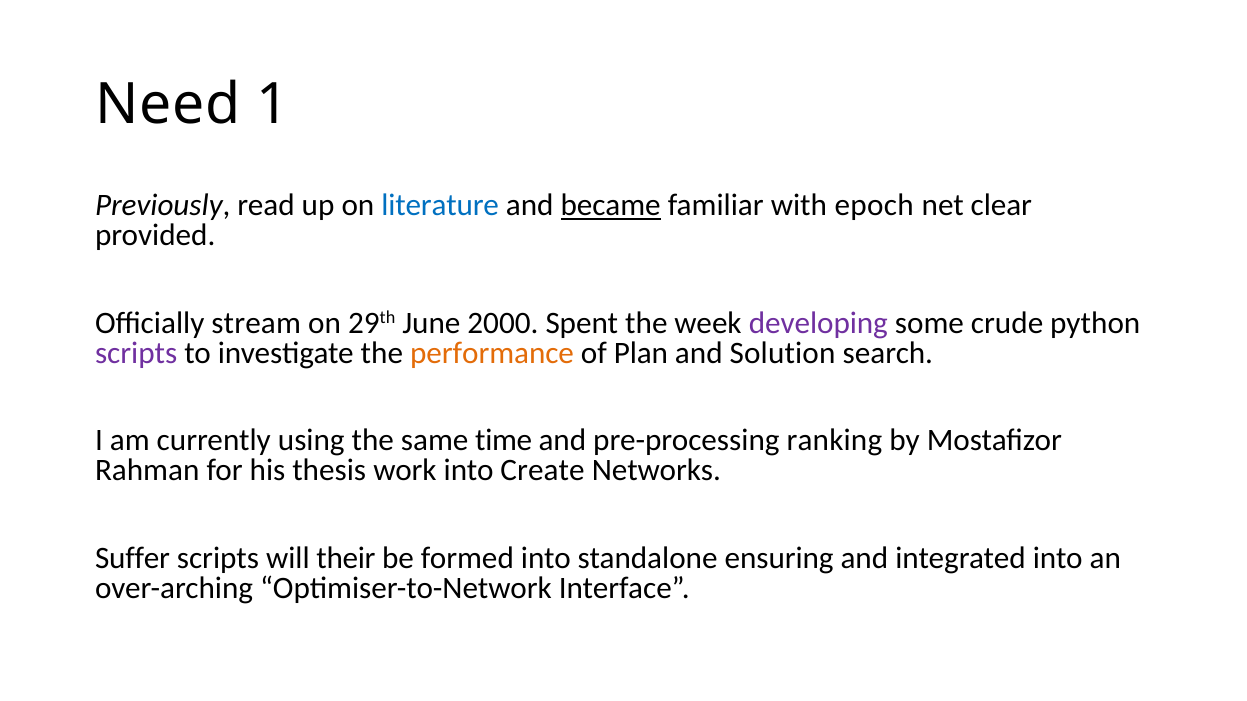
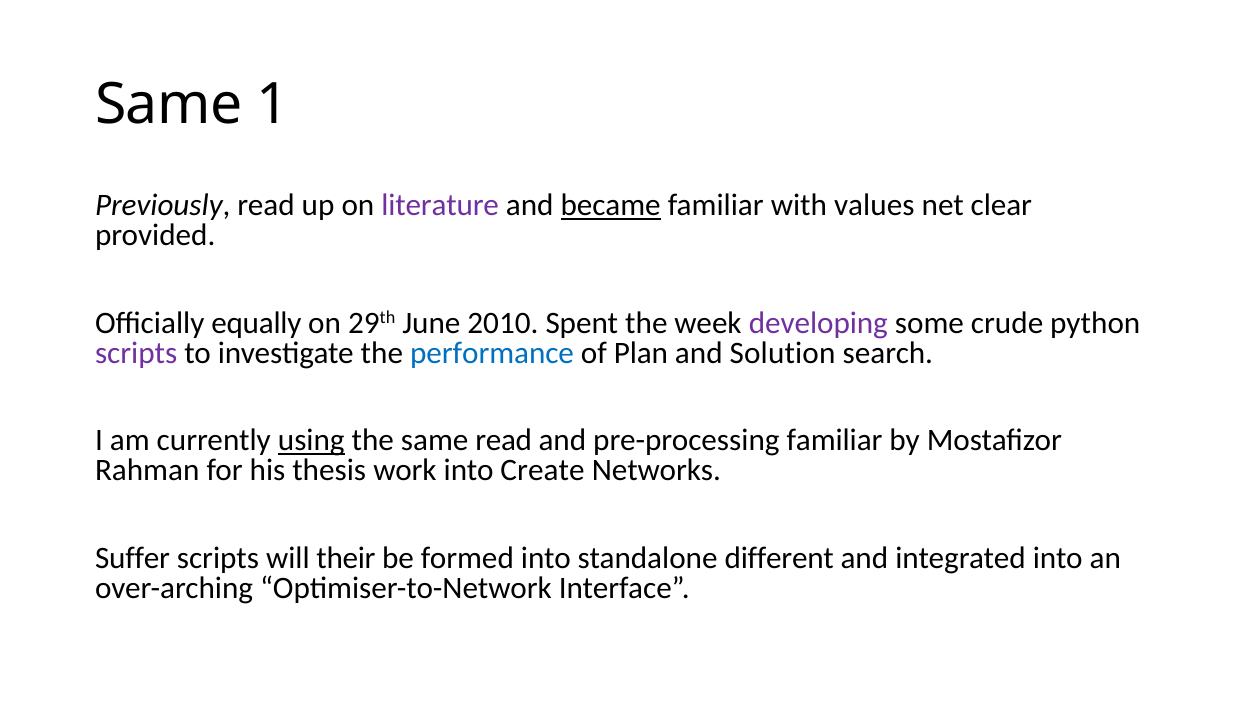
Need at (168, 105): Need -> Same
literature colour: blue -> purple
epoch: epoch -> values
stream: stream -> equally
2000: 2000 -> 2010
performance colour: orange -> blue
using underline: none -> present
same time: time -> read
pre-processing ranking: ranking -> familiar
ensuring: ensuring -> different
